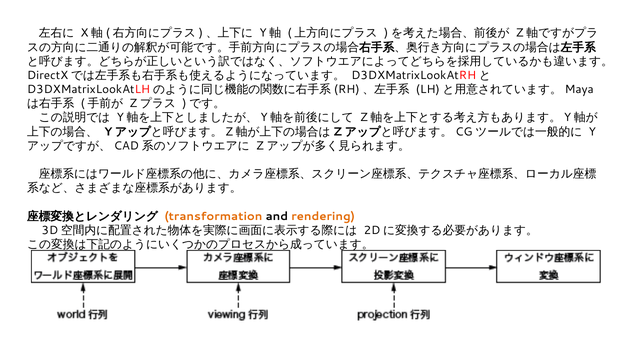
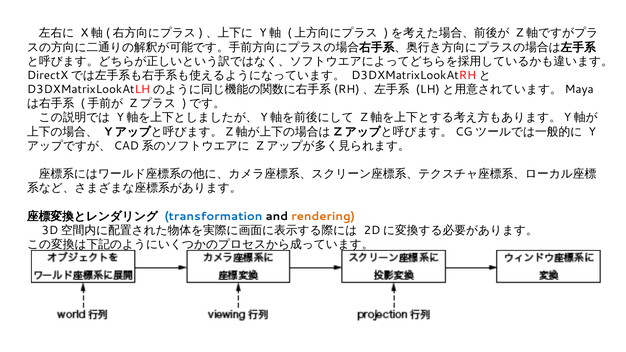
transformation colour: orange -> blue
